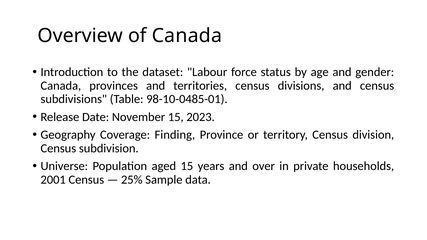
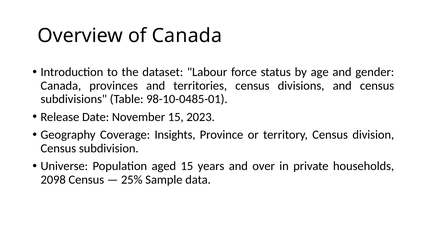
Finding: Finding -> Insights
2001: 2001 -> 2098
